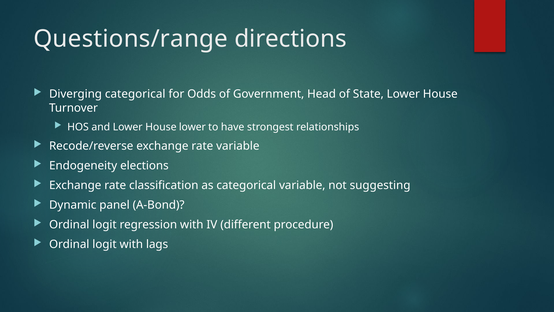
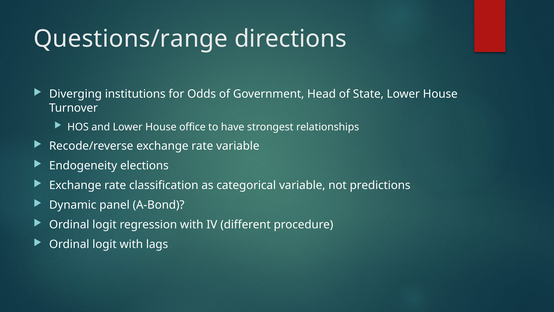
Diverging categorical: categorical -> institutions
House lower: lower -> office
suggesting: suggesting -> predictions
